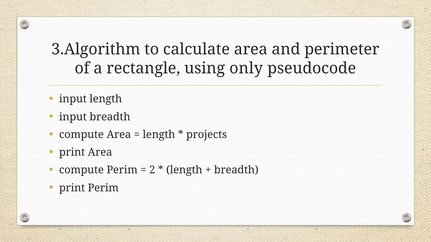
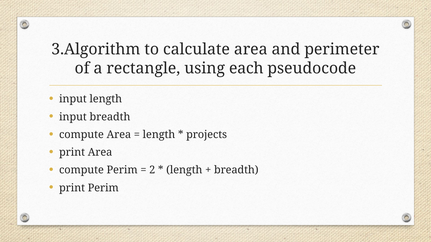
only: only -> each
